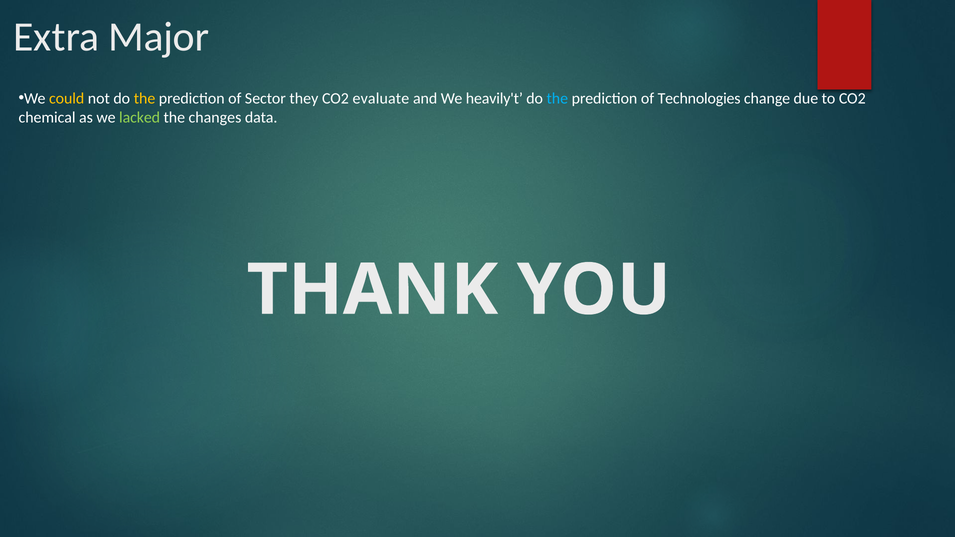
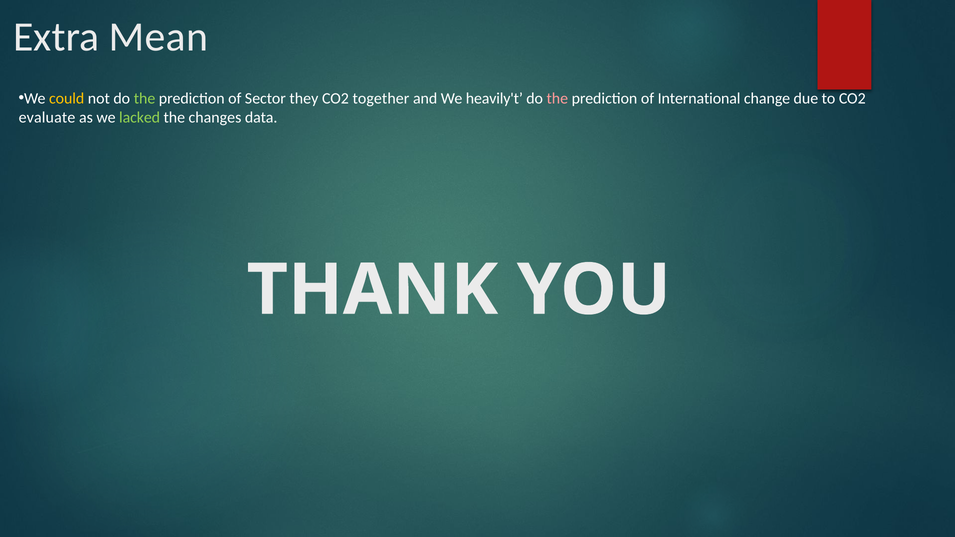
Major: Major -> Mean
the at (145, 98) colour: yellow -> light green
evaluate: evaluate -> together
the at (557, 98) colour: light blue -> pink
Technologies: Technologies -> International
chemical: chemical -> evaluate
